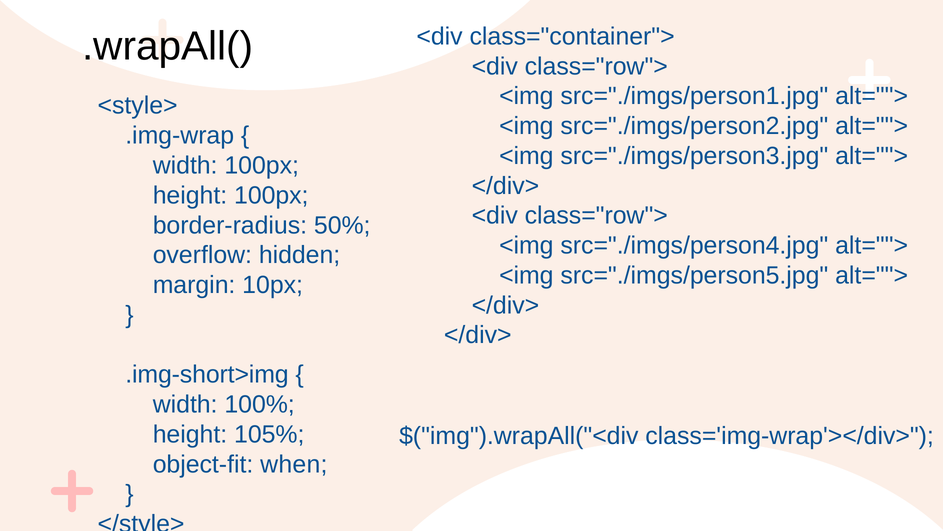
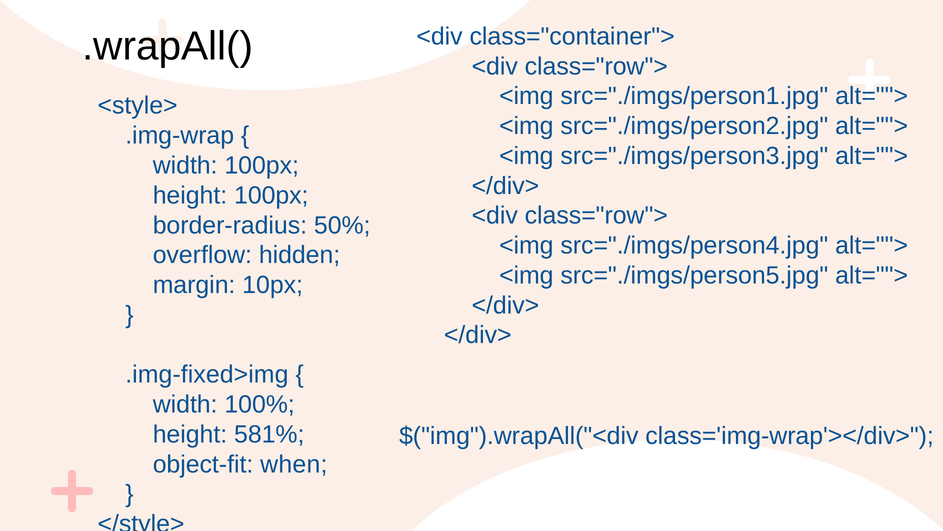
.img-short>img: .img-short>img -> .img-fixed>img
105%: 105% -> 581%
